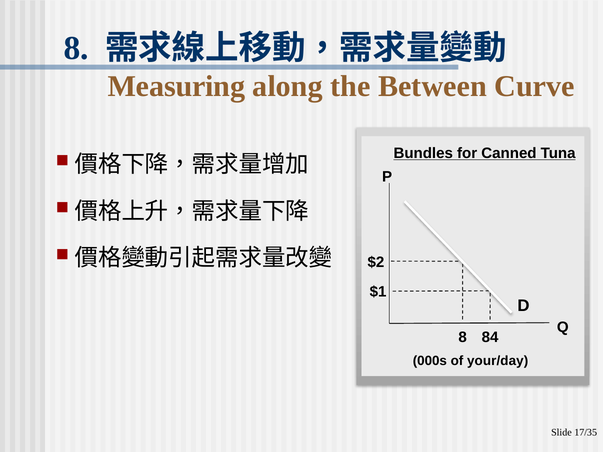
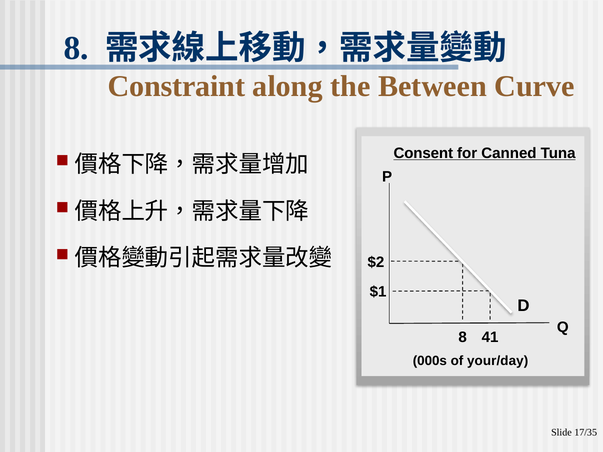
Measuring: Measuring -> Constraint
Bundles: Bundles -> Consent
84: 84 -> 41
